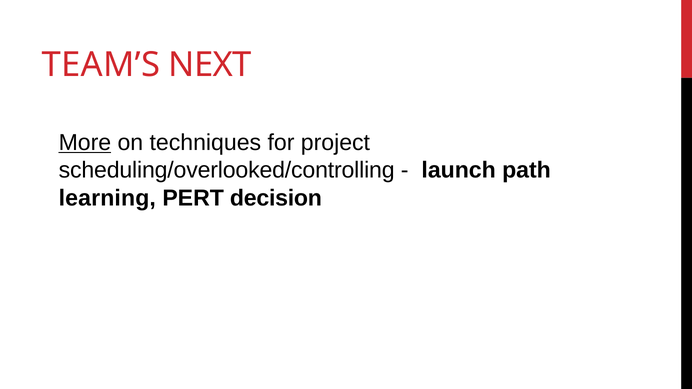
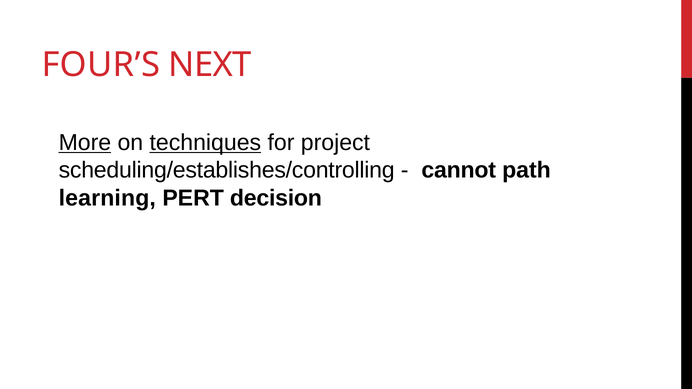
TEAM’S: TEAM’S -> FOUR’S
techniques underline: none -> present
scheduling/overlooked/controlling: scheduling/overlooked/controlling -> scheduling/establishes/controlling
launch: launch -> cannot
